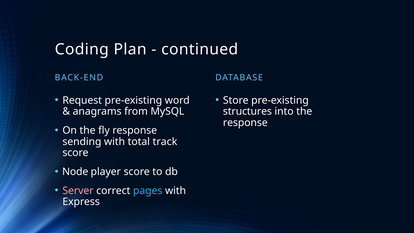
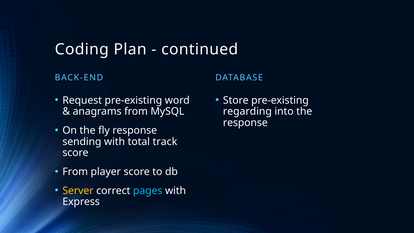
structures: structures -> regarding
Node at (75, 172): Node -> From
Server colour: pink -> yellow
